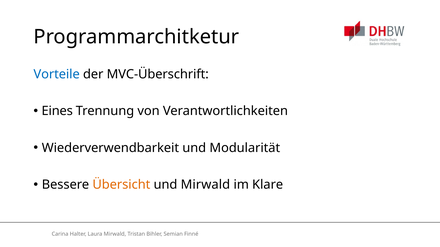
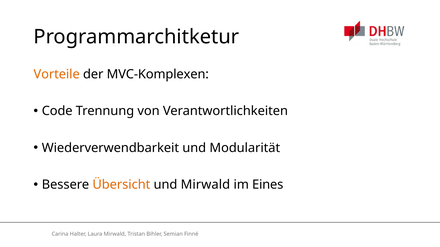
Vorteile colour: blue -> orange
MVC-Überschrift: MVC-Überschrift -> MVC-Komplexen
Eines: Eines -> Code
Klare: Klare -> Eines
